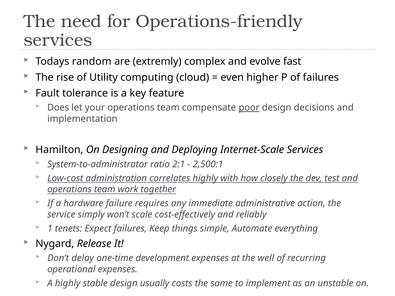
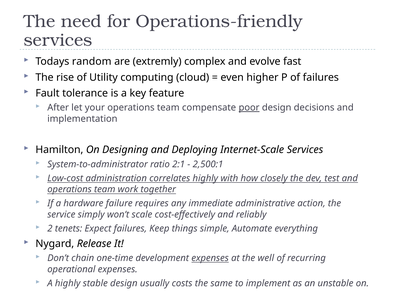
Does: Does -> After
1: 1 -> 2
delay: delay -> chain
expenses at (210, 258) underline: none -> present
